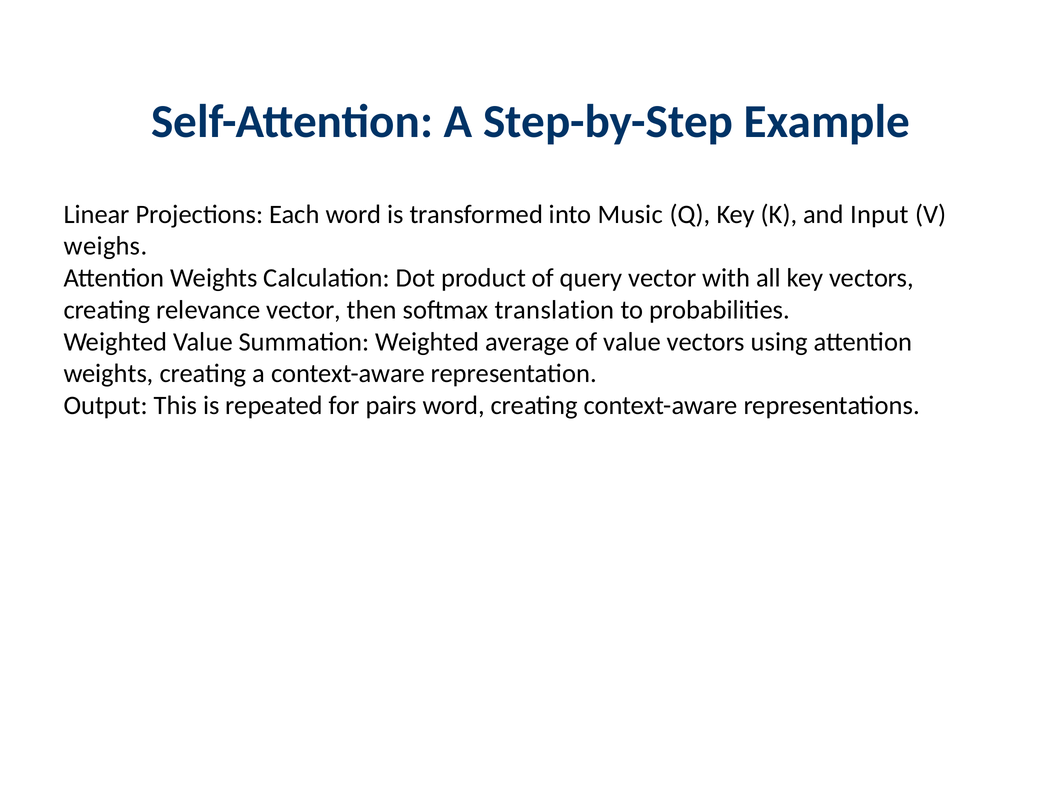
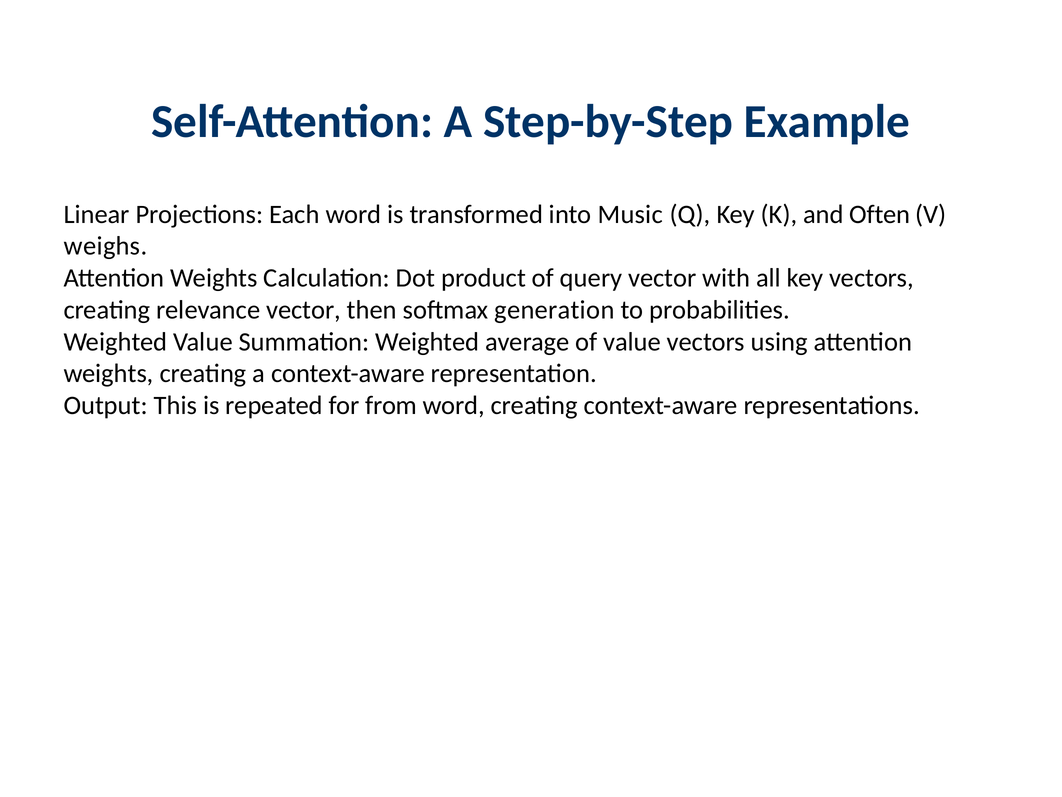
Input: Input -> Often
translation: translation -> generation
pairs: pairs -> from
